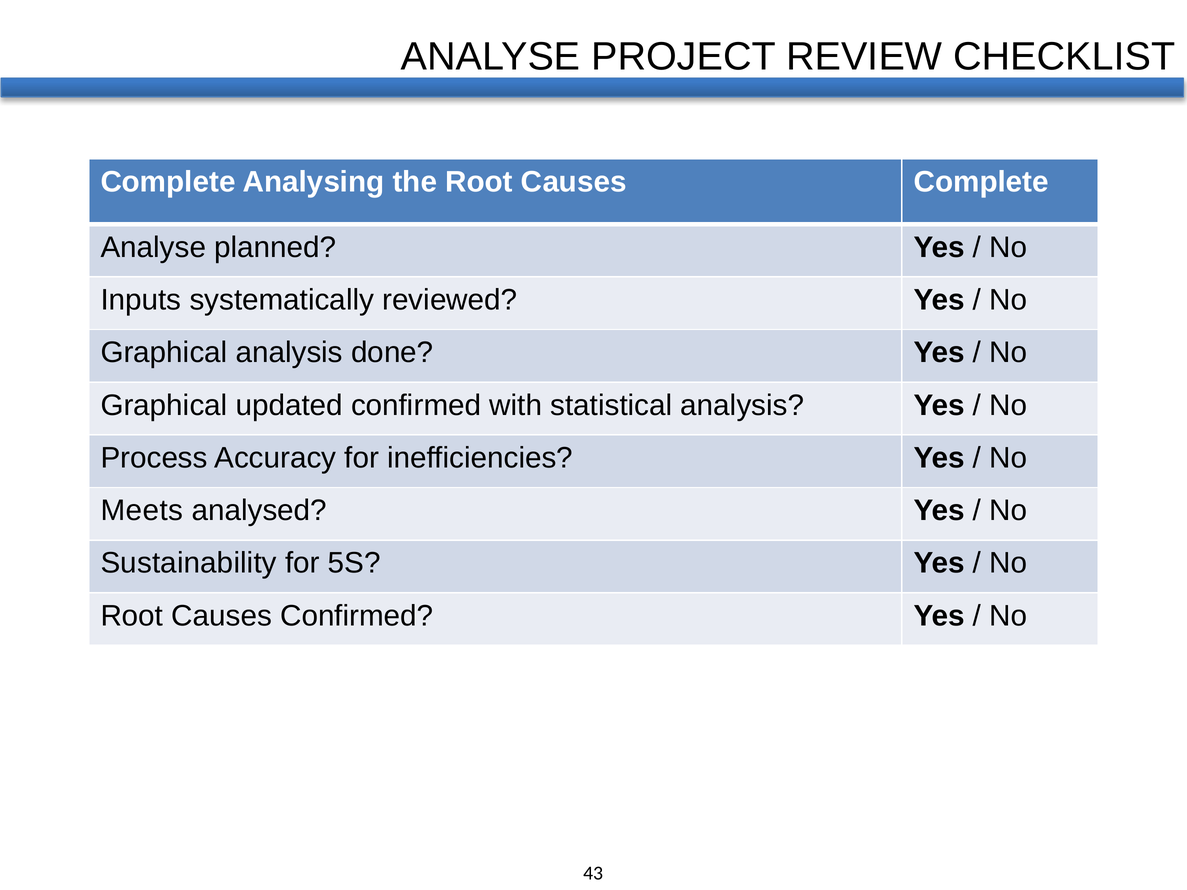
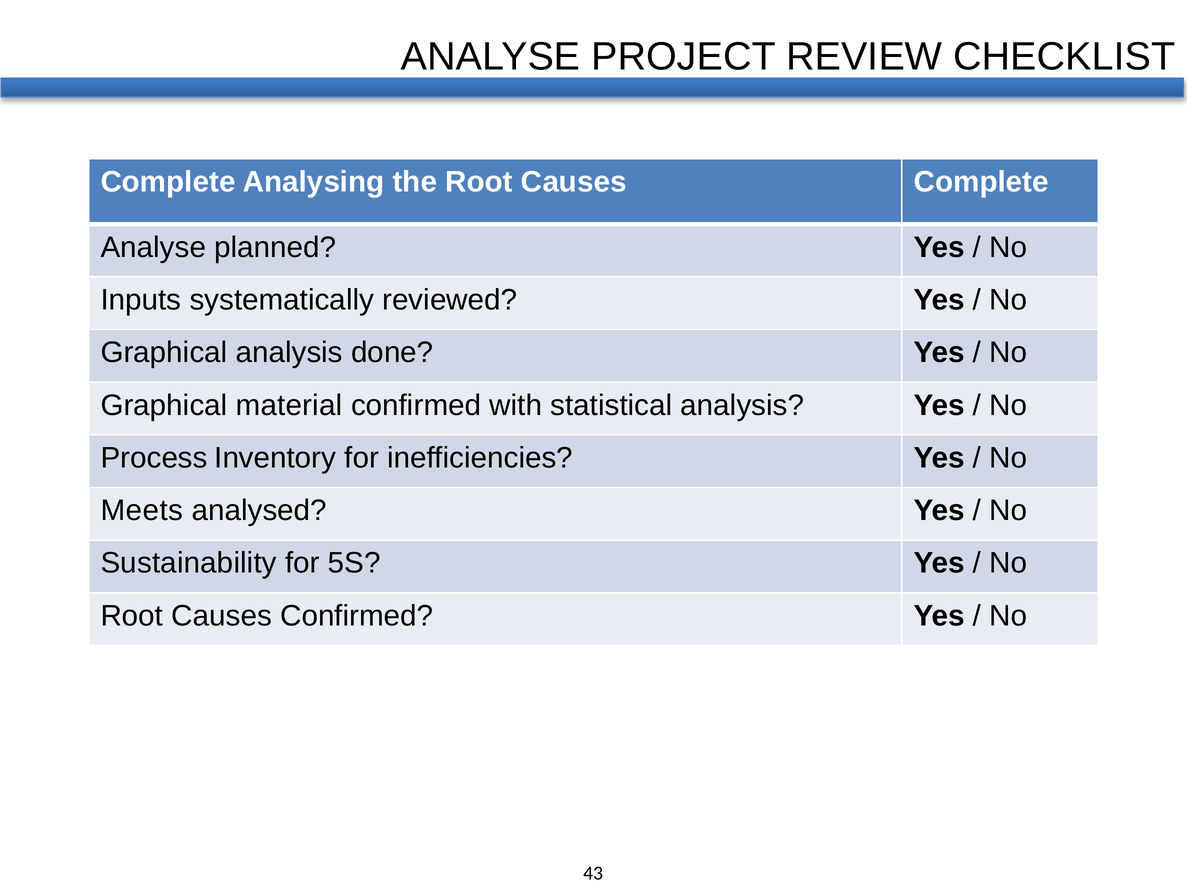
updated: updated -> material
Accuracy: Accuracy -> Inventory
